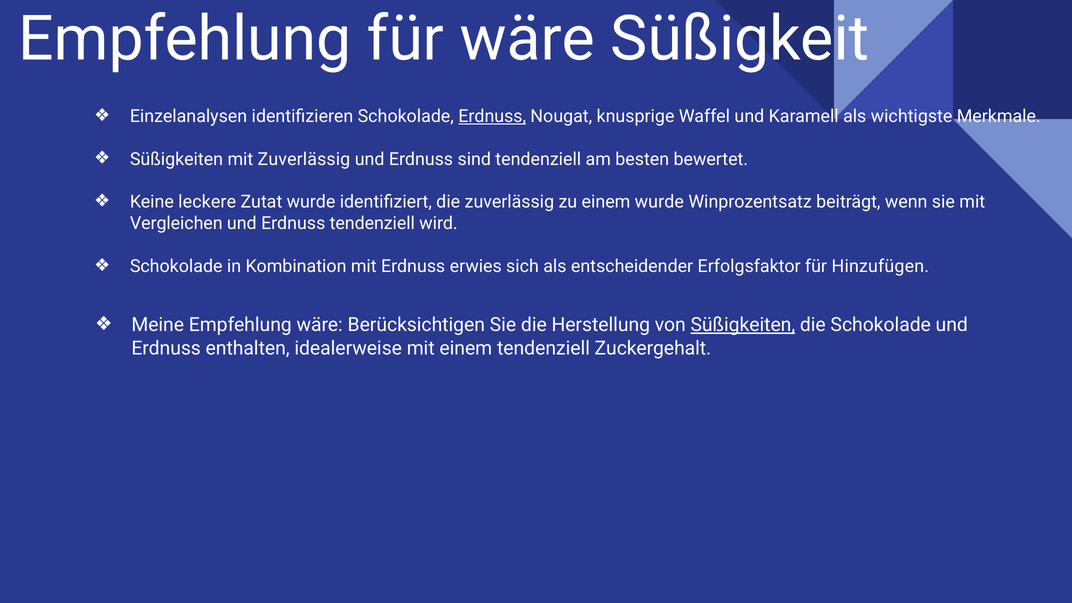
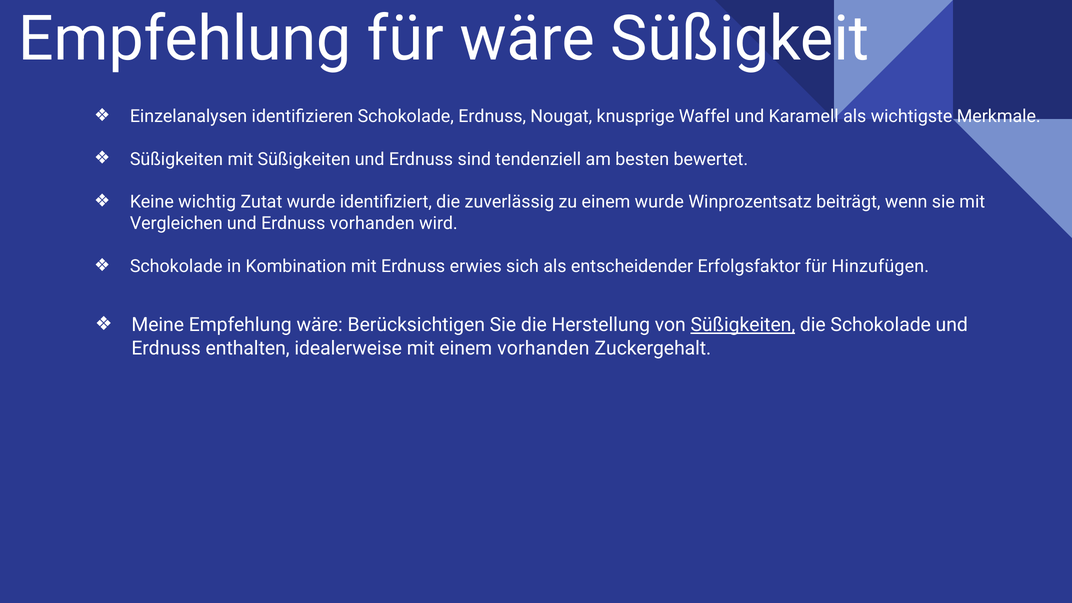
Erdnuss at (492, 116) underline: present -> none
mit Zuverlässig: Zuverlässig -> Süßigkeiten
leckere: leckere -> wichtig
Erdnuss tendenziell: tendenziell -> vorhanden
einem tendenziell: tendenziell -> vorhanden
